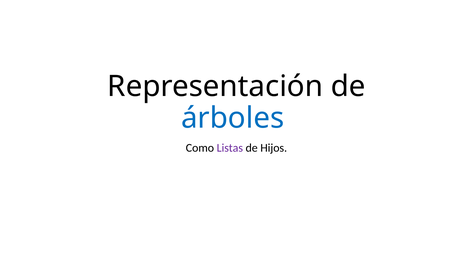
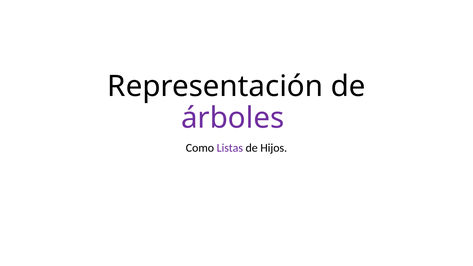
árboles colour: blue -> purple
